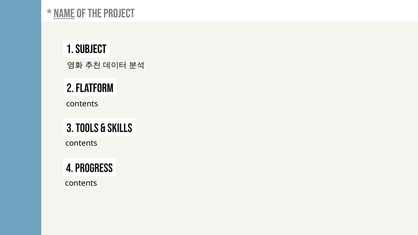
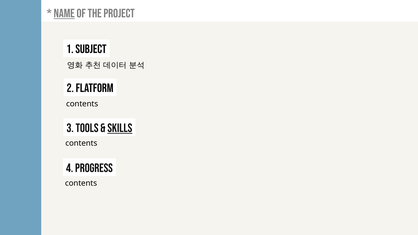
skills underline: none -> present
